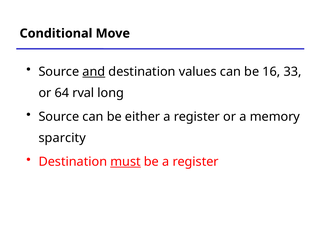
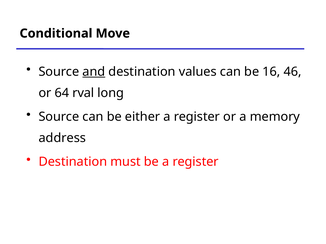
33: 33 -> 46
sparcity: sparcity -> address
must underline: present -> none
